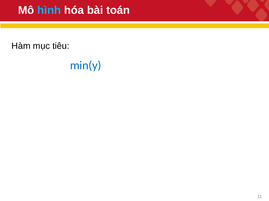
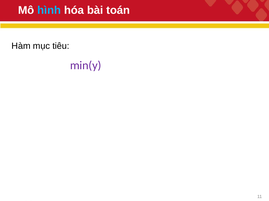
min(y colour: blue -> purple
